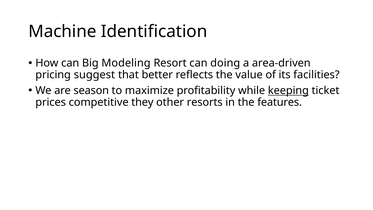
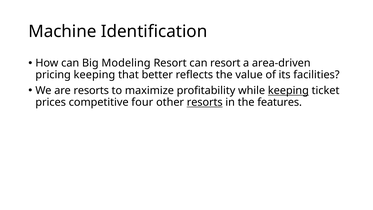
can doing: doing -> resort
pricing suggest: suggest -> keeping
are season: season -> resorts
they: they -> four
resorts at (205, 102) underline: none -> present
